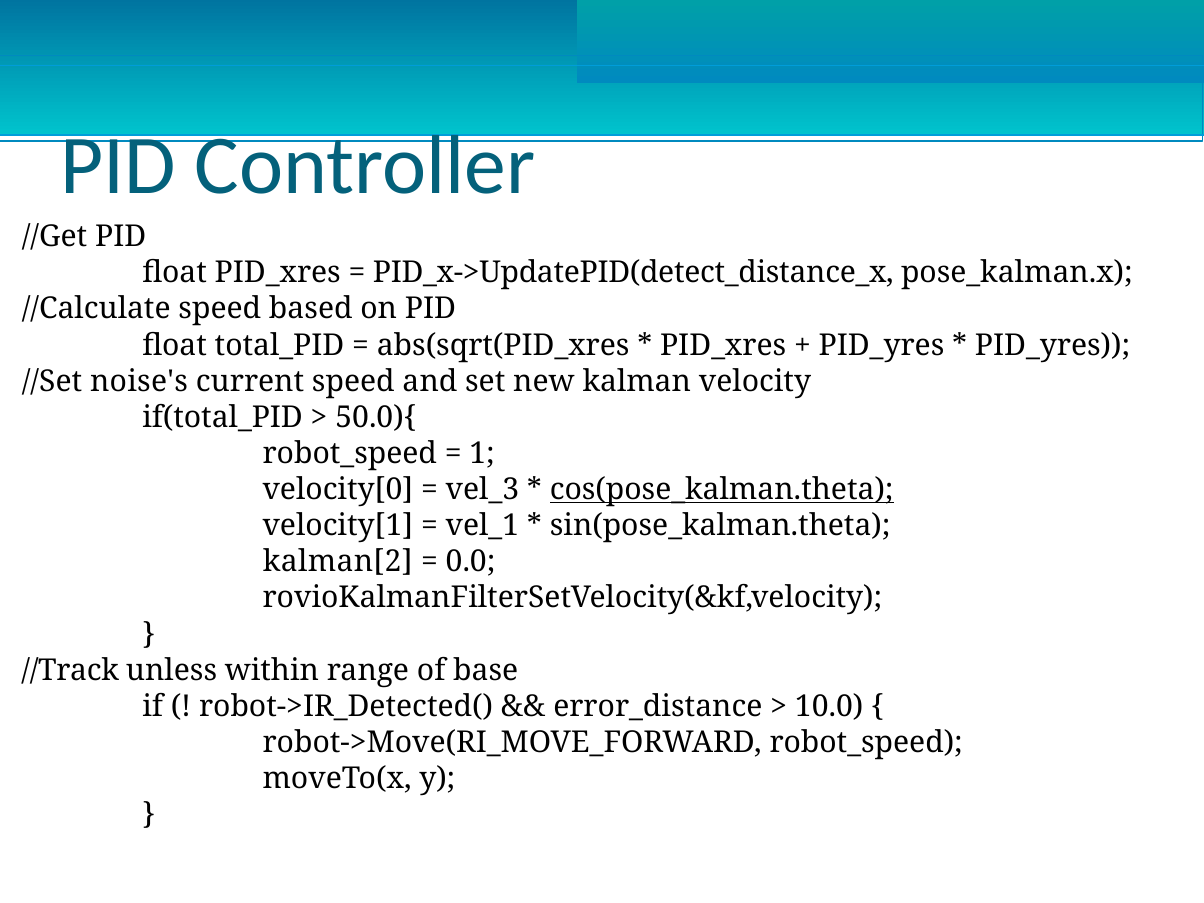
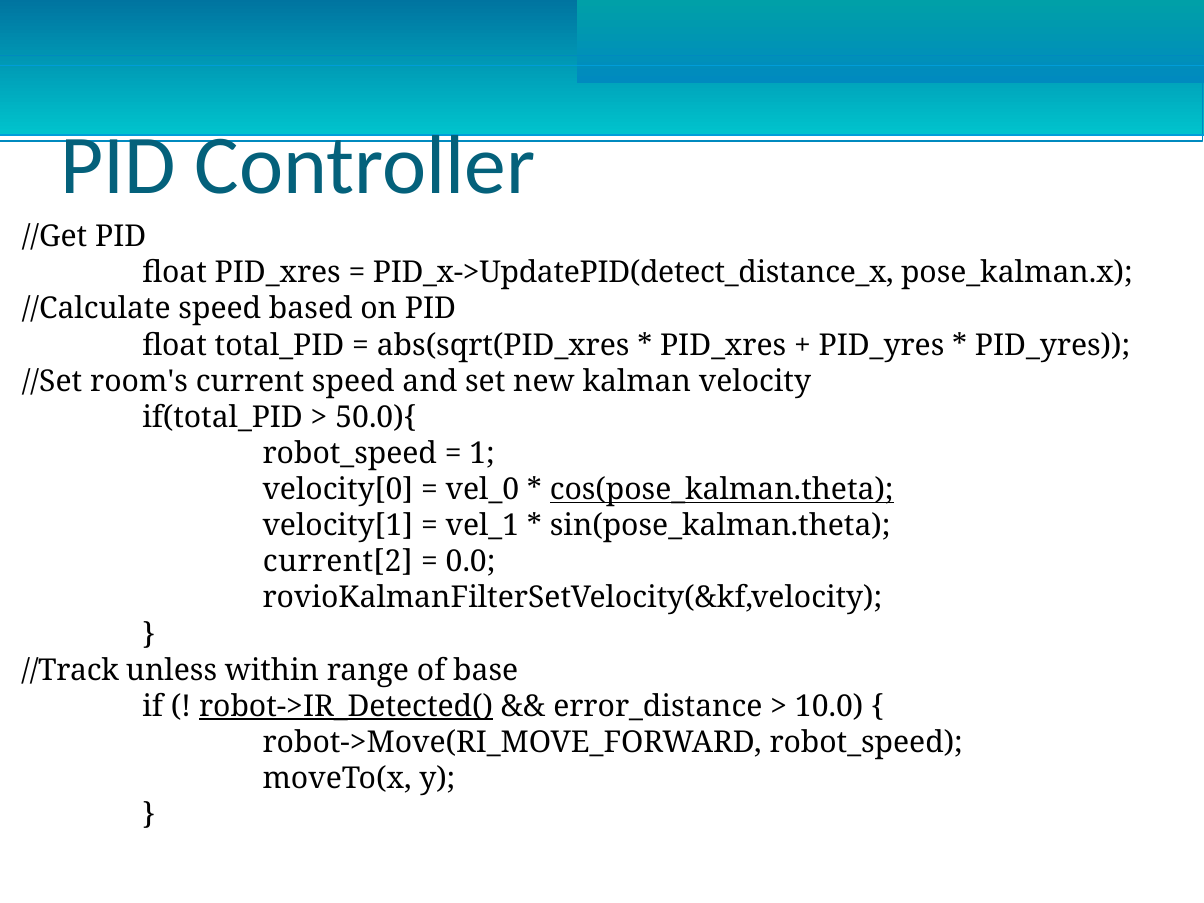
noise's: noise's -> room's
vel_3: vel_3 -> vel_0
kalman[2: kalman[2 -> current[2
robot->IR_Detected( underline: none -> present
